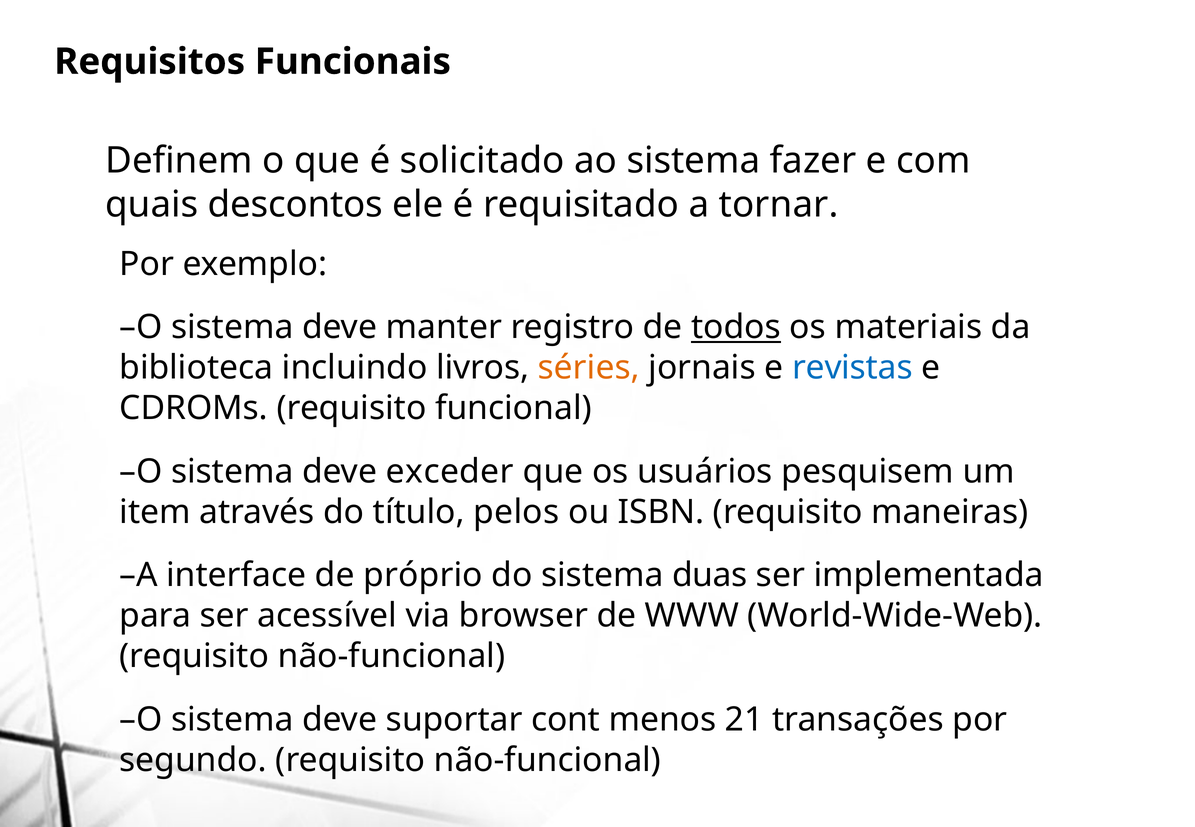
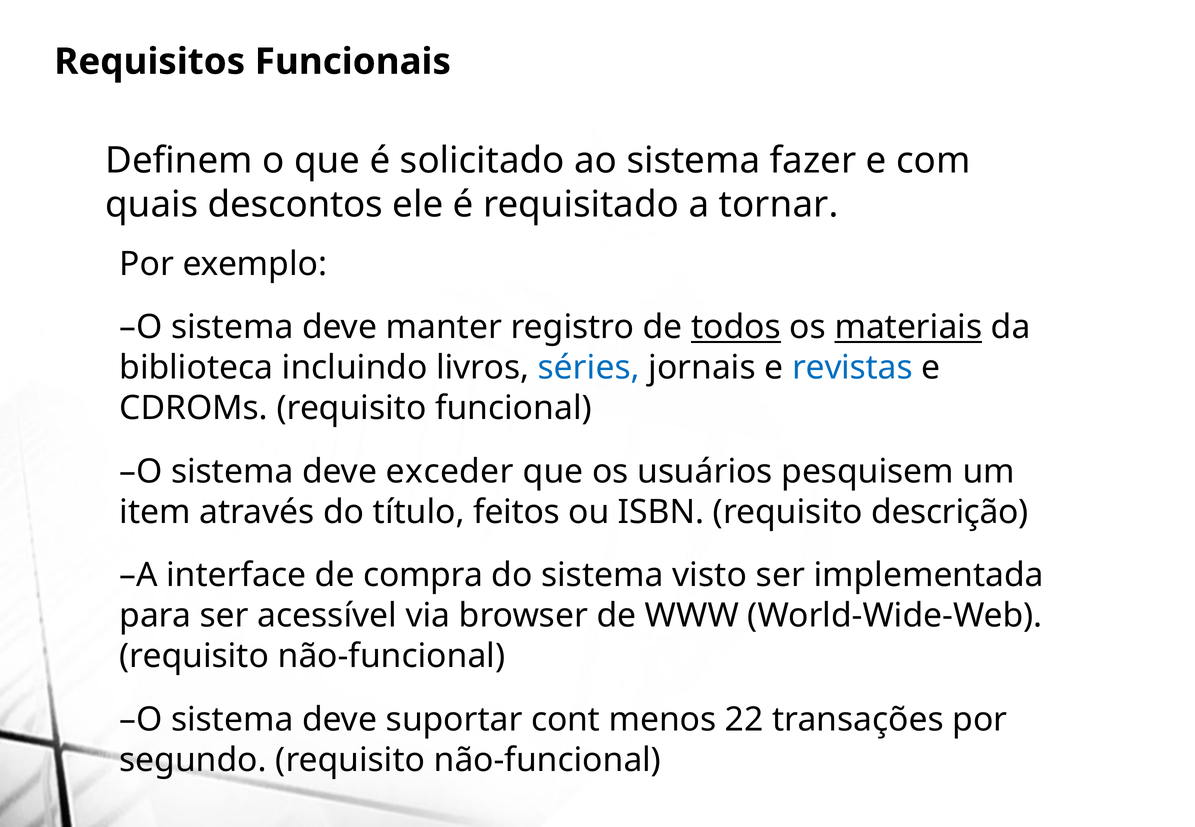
materiais underline: none -> present
séries colour: orange -> blue
pelos: pelos -> feitos
maneiras: maneiras -> descrição
próprio: próprio -> compra
duas: duas -> visto
21: 21 -> 22
